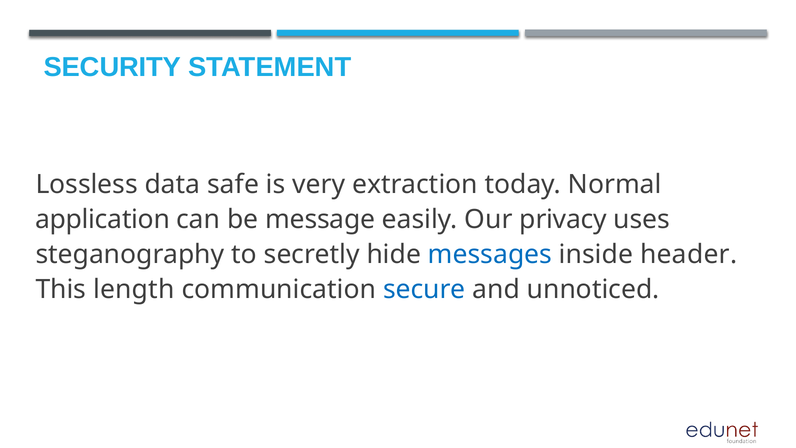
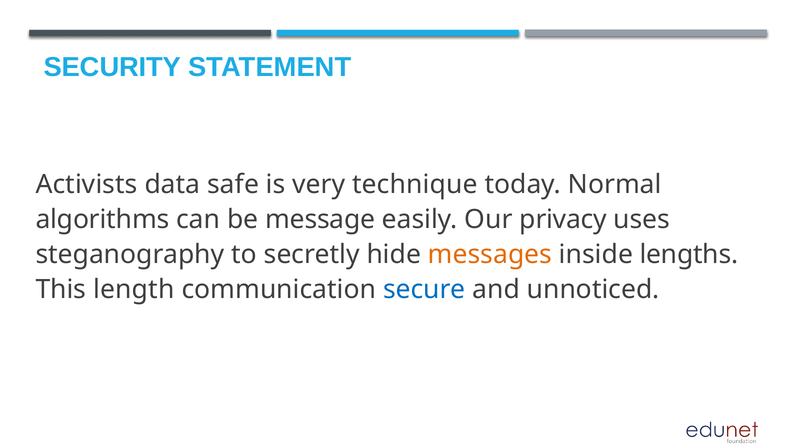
Lossless: Lossless -> Activists
extraction: extraction -> technique
application: application -> algorithms
messages colour: blue -> orange
header: header -> lengths
